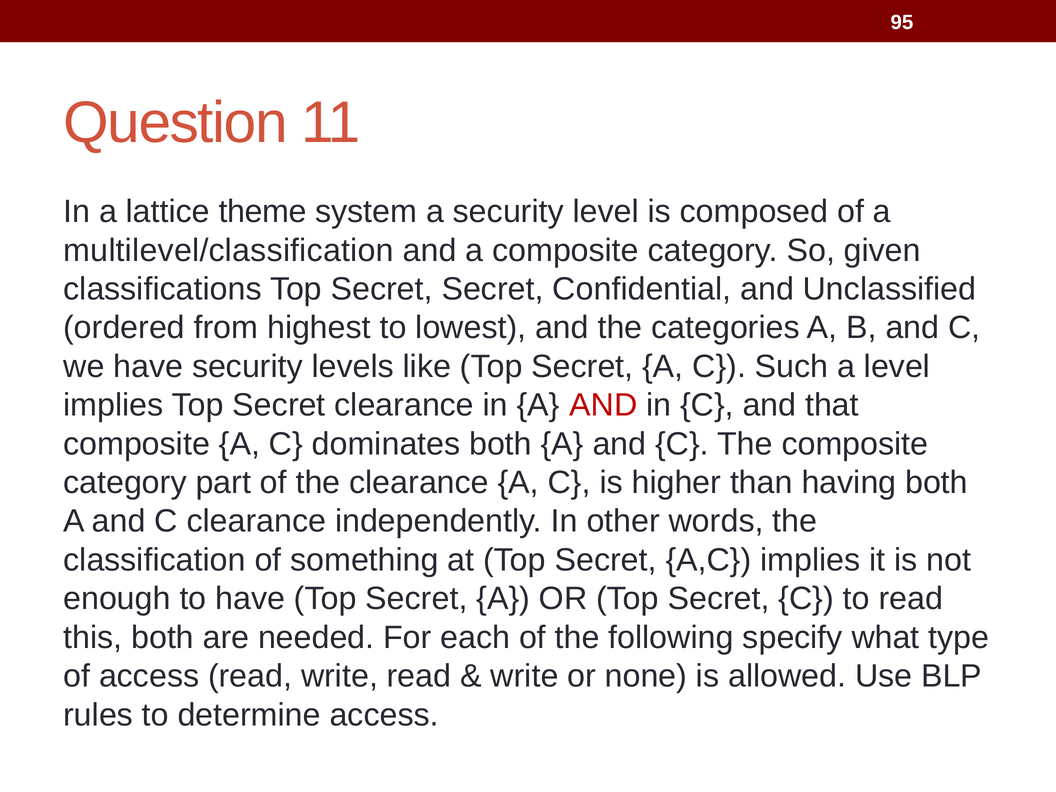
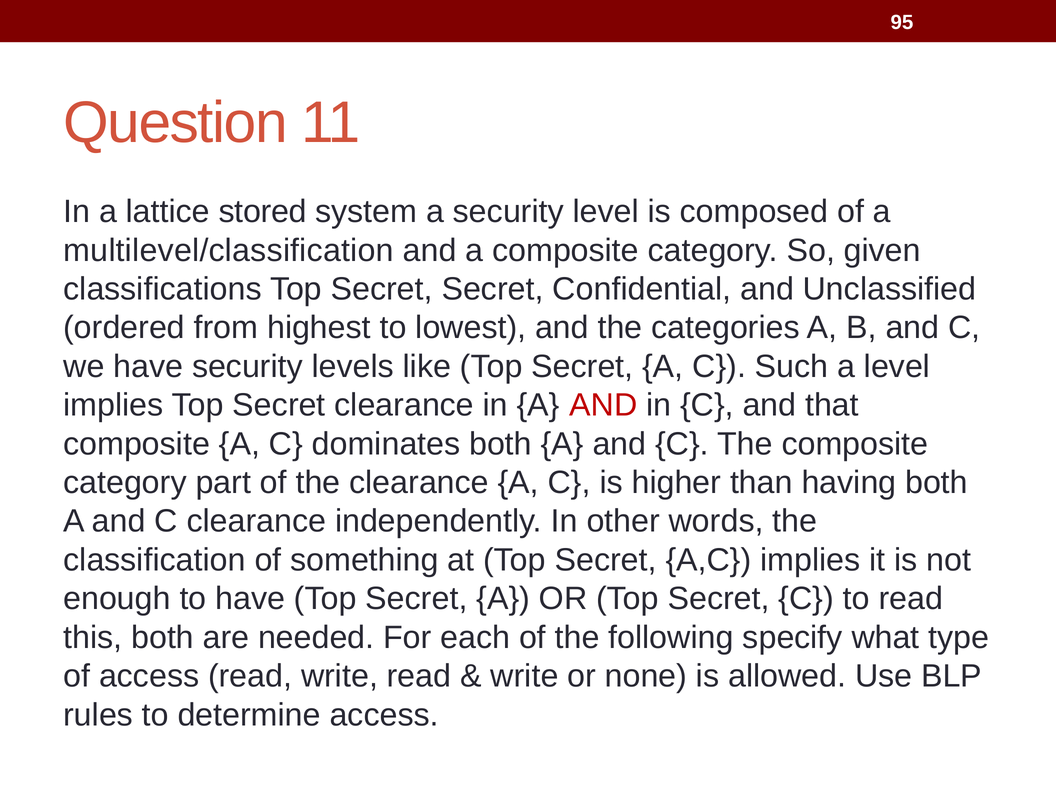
theme: theme -> stored
